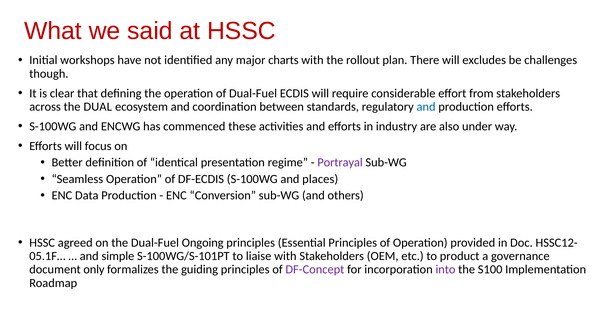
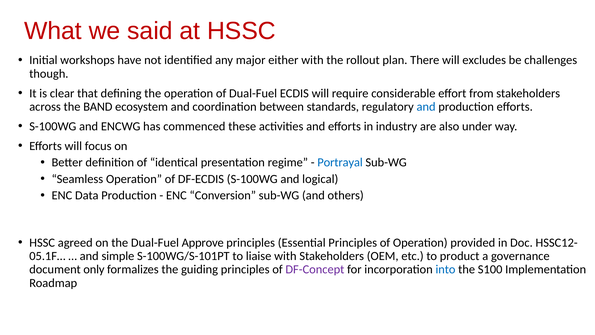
charts: charts -> either
DUAL: DUAL -> BAND
Portrayal colour: purple -> blue
places: places -> logical
Ongoing: Ongoing -> Approve
into colour: purple -> blue
